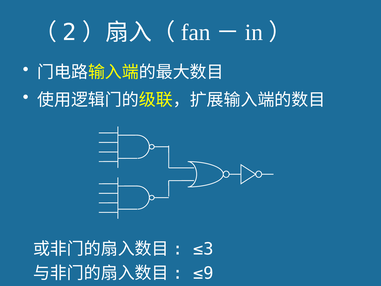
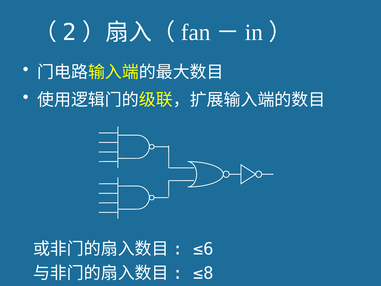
≤3: ≤3 -> ≤6
≤9: ≤9 -> ≤8
